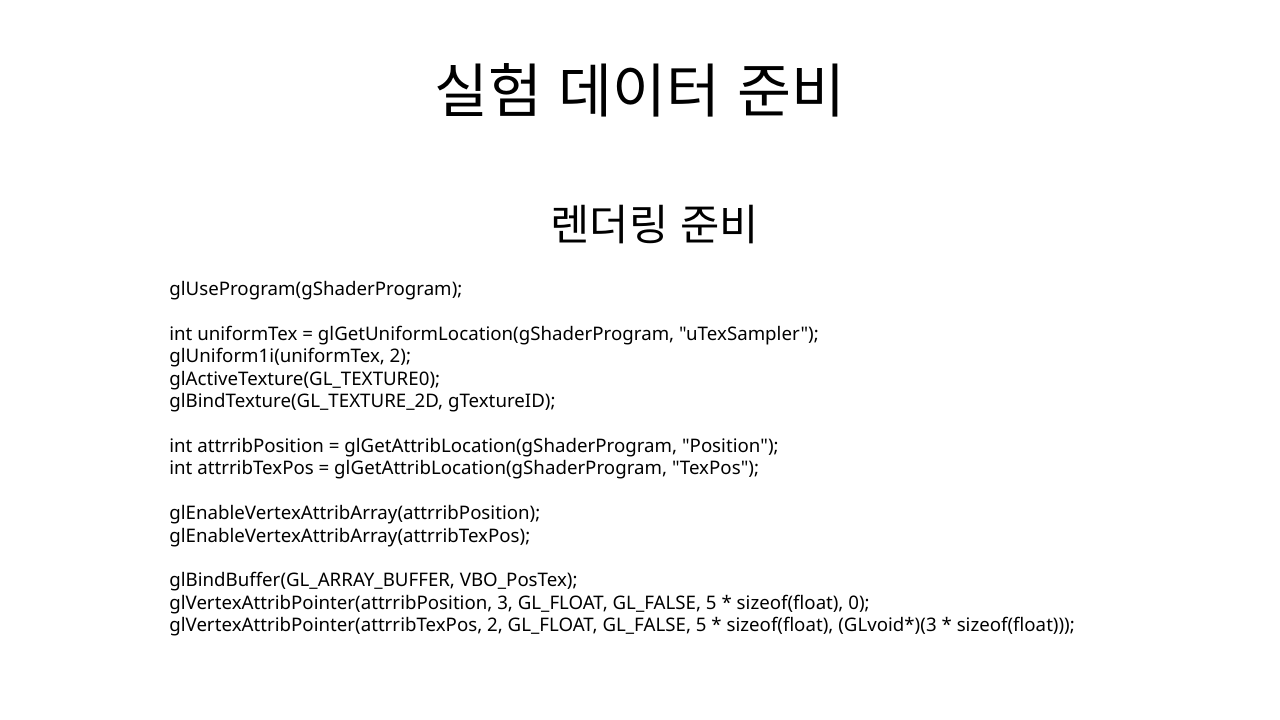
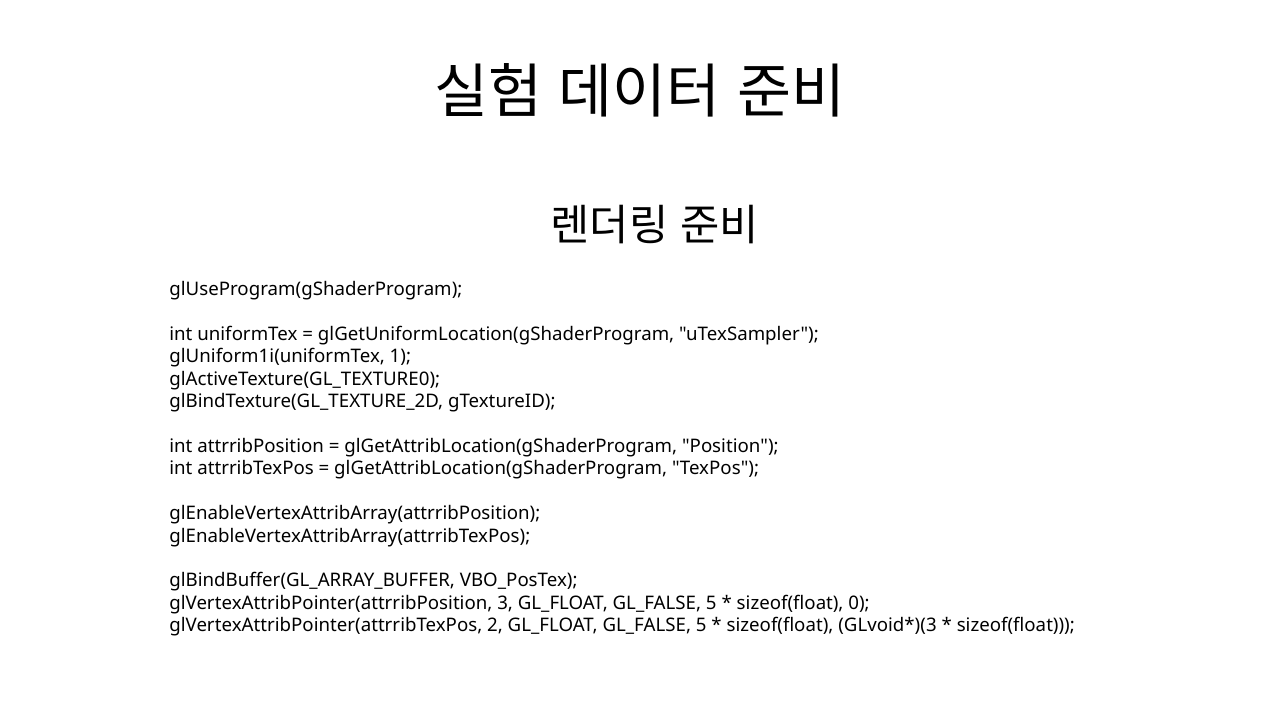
glUniform1i(uniformTex 2: 2 -> 1
